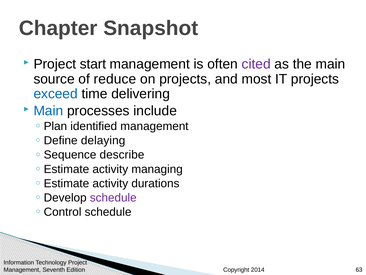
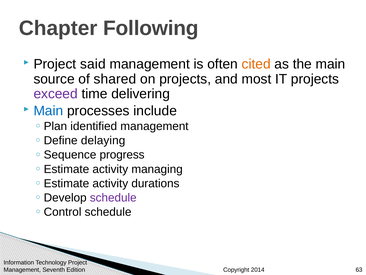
Snapshot: Snapshot -> Following
start: start -> said
cited colour: purple -> orange
reduce: reduce -> shared
exceed colour: blue -> purple
describe: describe -> progress
